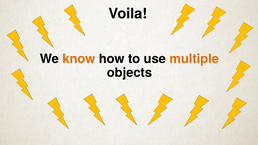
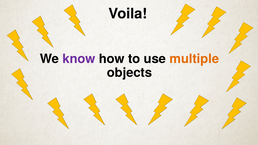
know colour: orange -> purple
